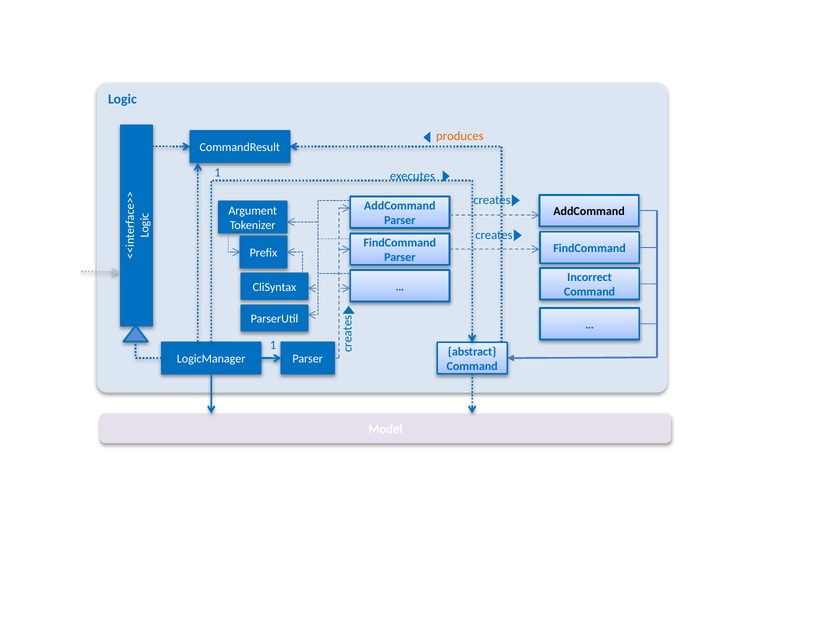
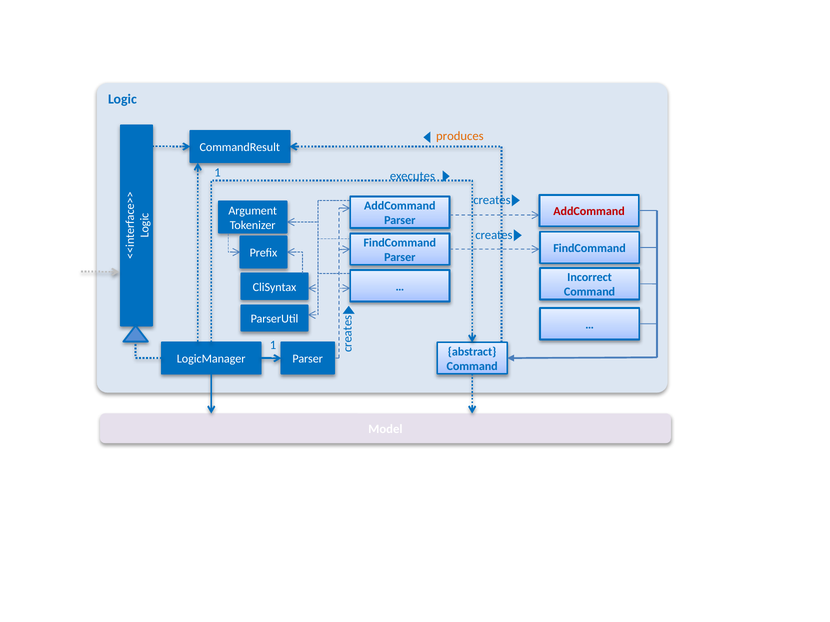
AddCommand at (589, 212) colour: black -> red
